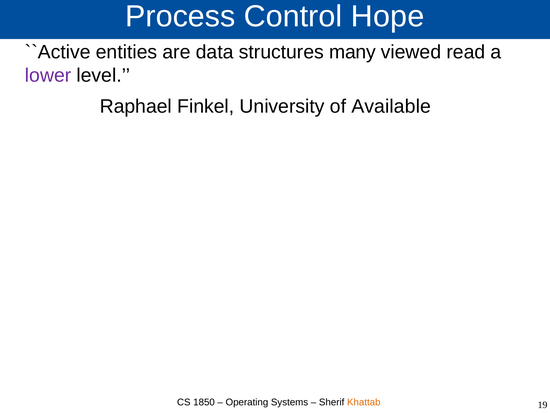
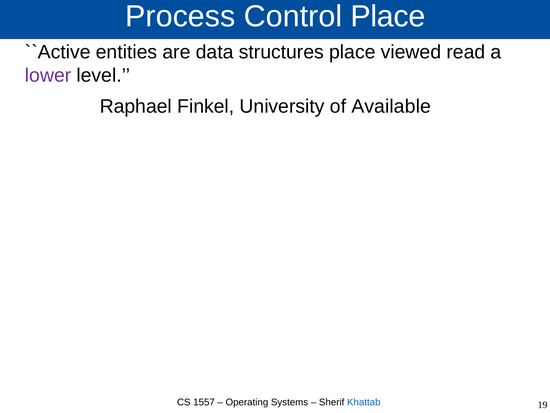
Control Hope: Hope -> Place
structures many: many -> place
1850: 1850 -> 1557
Khattab colour: orange -> blue
